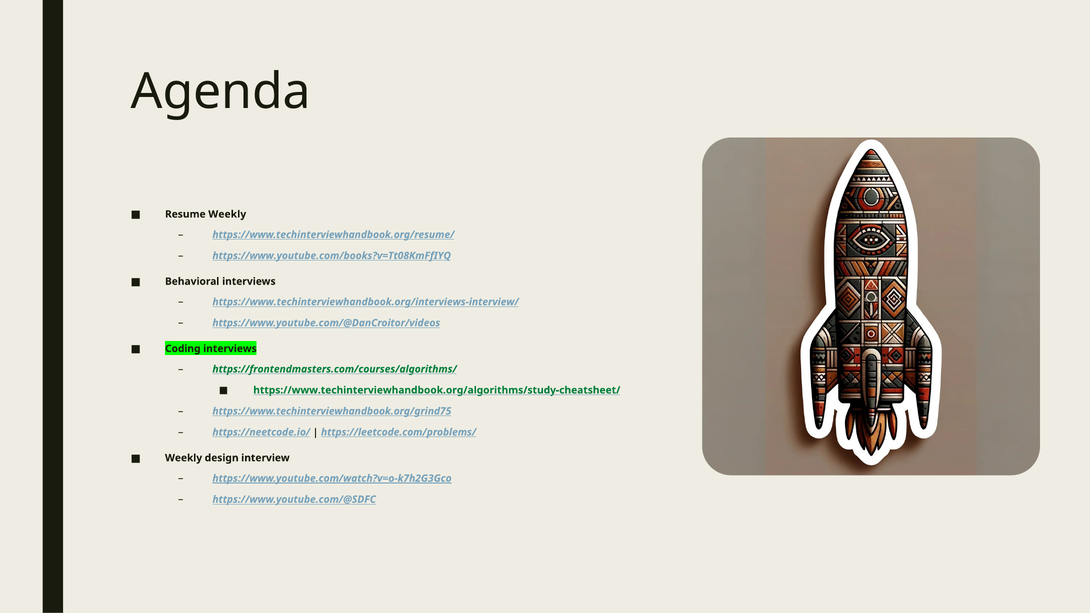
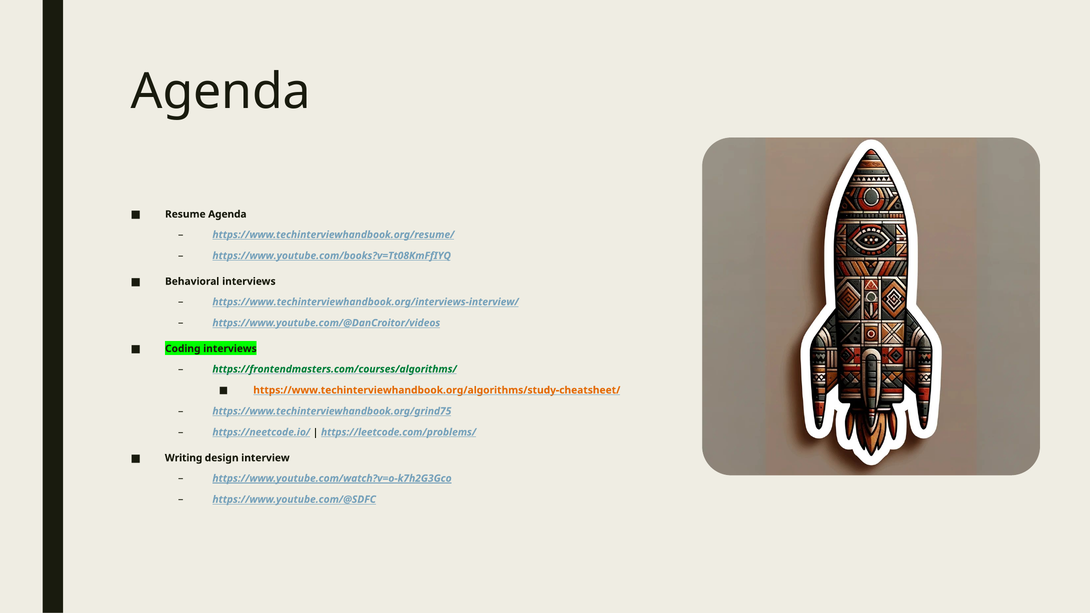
Resume Weekly: Weekly -> Agenda
https://www.techinterviewhandbook.org/algorithms/study-cheatsheet/ colour: green -> orange
Weekly at (184, 458): Weekly -> Writing
